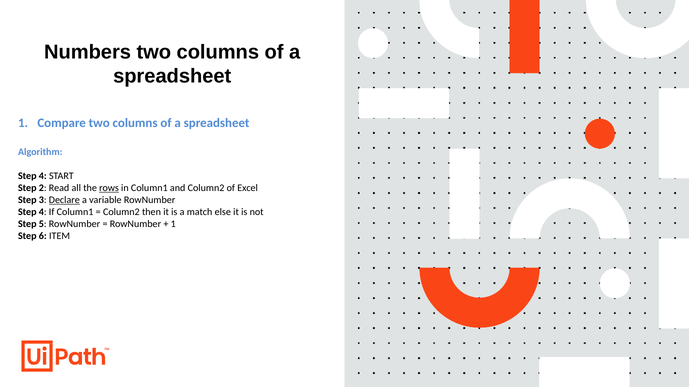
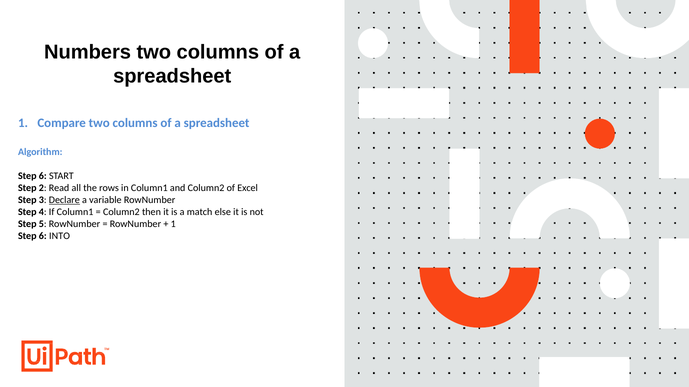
4 at (43, 176): 4 -> 6
rows underline: present -> none
ITEM: ITEM -> INTO
